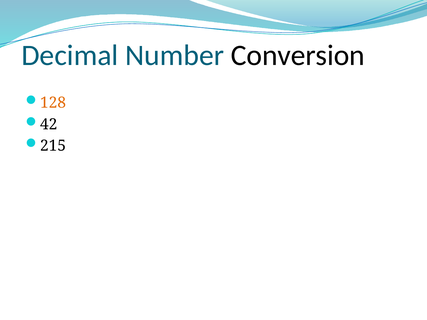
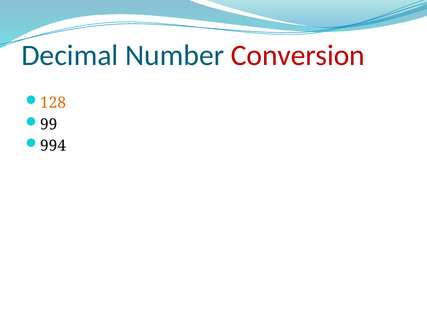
Conversion colour: black -> red
42: 42 -> 99
215: 215 -> 994
